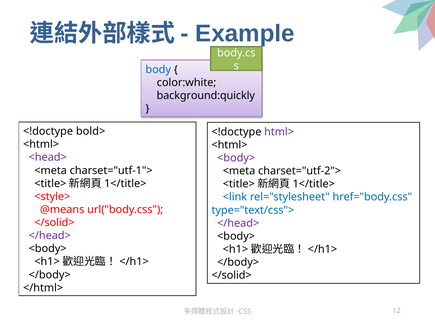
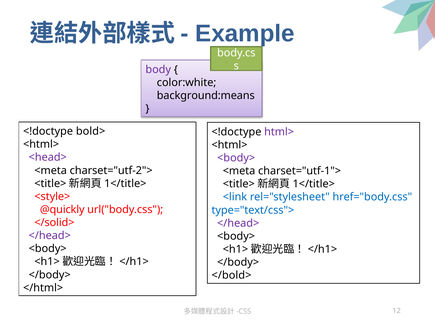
body colour: blue -> purple
background:quickly: background:quickly -> background:means
charset="utf-1">: charset="utf-1"> -> charset="utf-2">
charset="utf-2">: charset="utf-2"> -> charset="utf-1">
@means: @means -> @quickly
</solid> at (232, 276): </solid> -> </bold>
